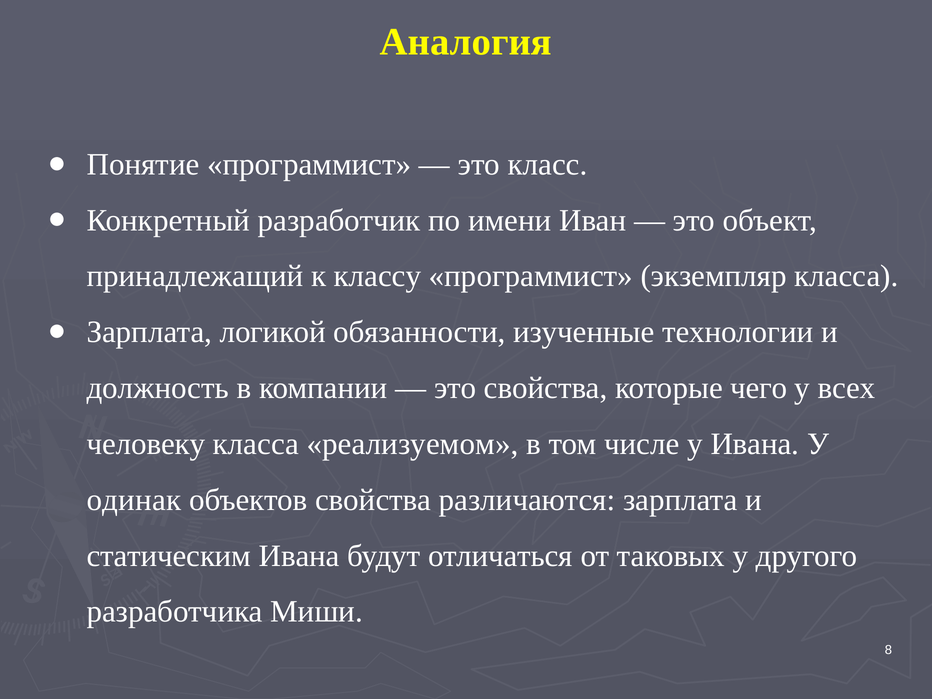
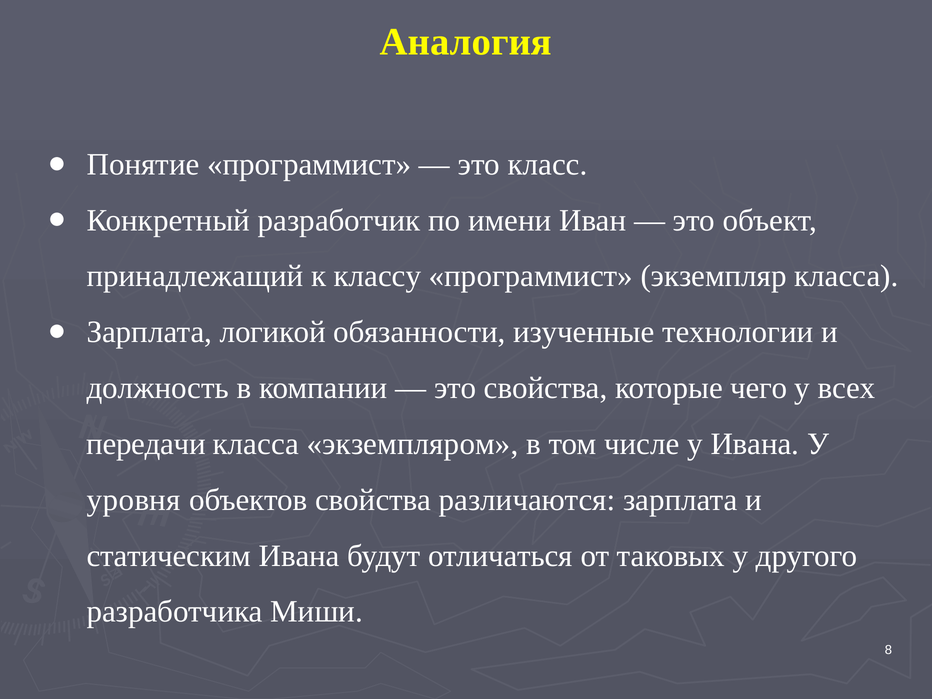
человеку: человеку -> передачи
реализуемом: реализуемом -> экземпляром
одинак: одинак -> уровня
